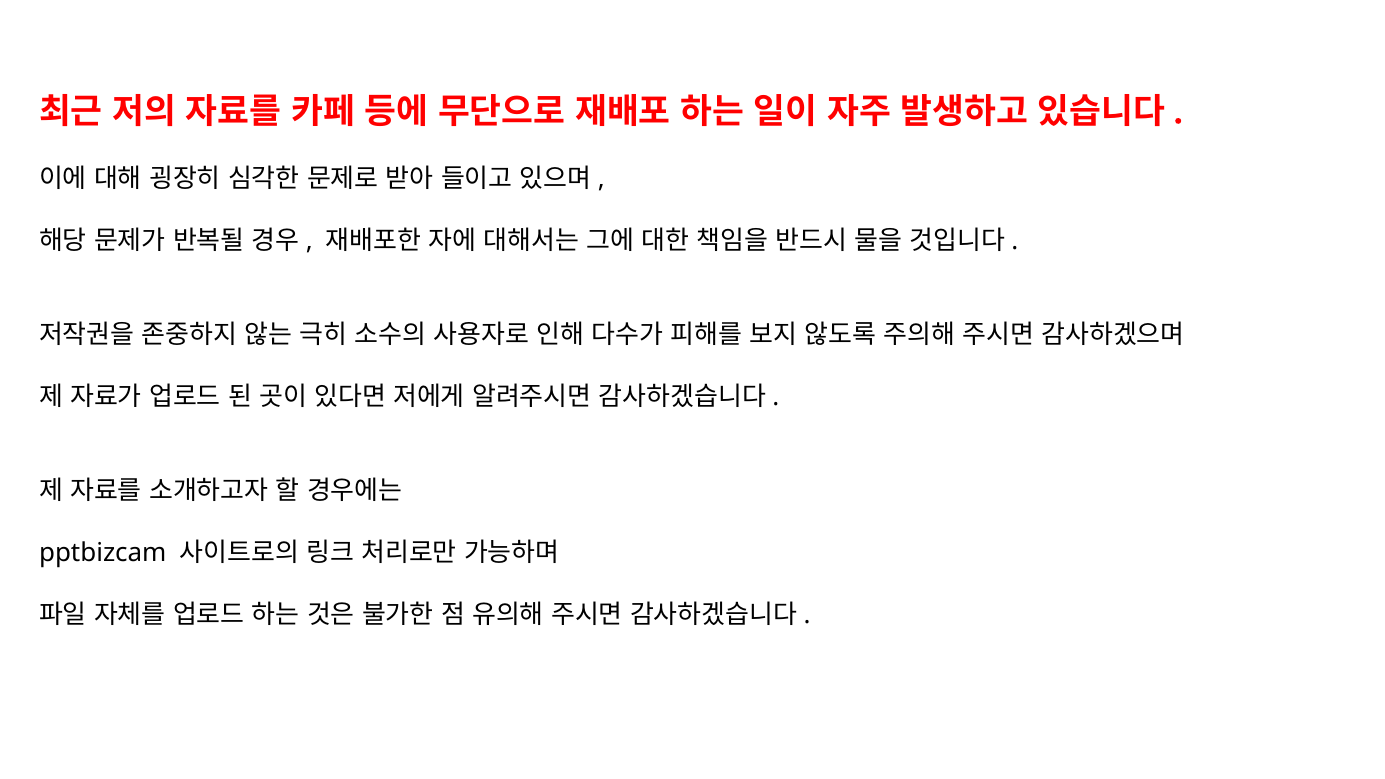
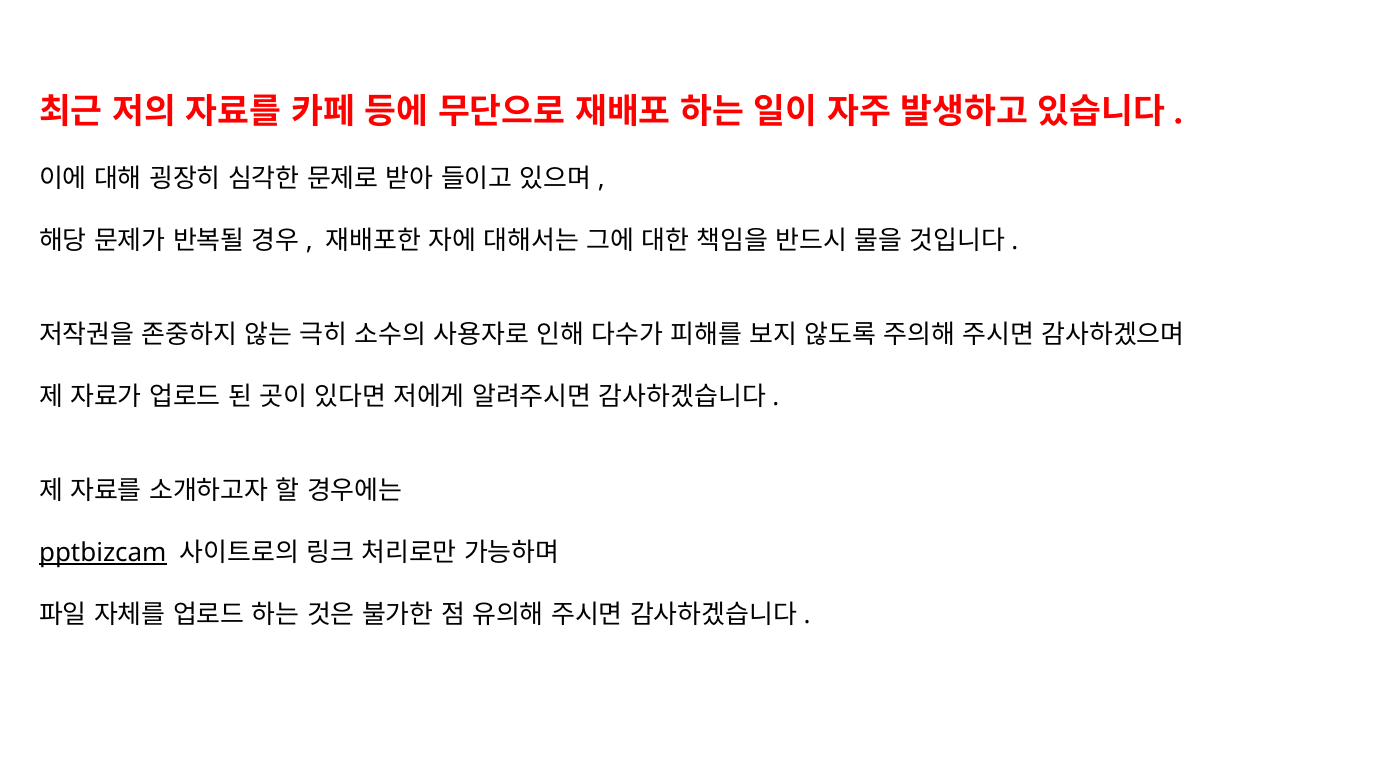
pptbizcam underline: none -> present
